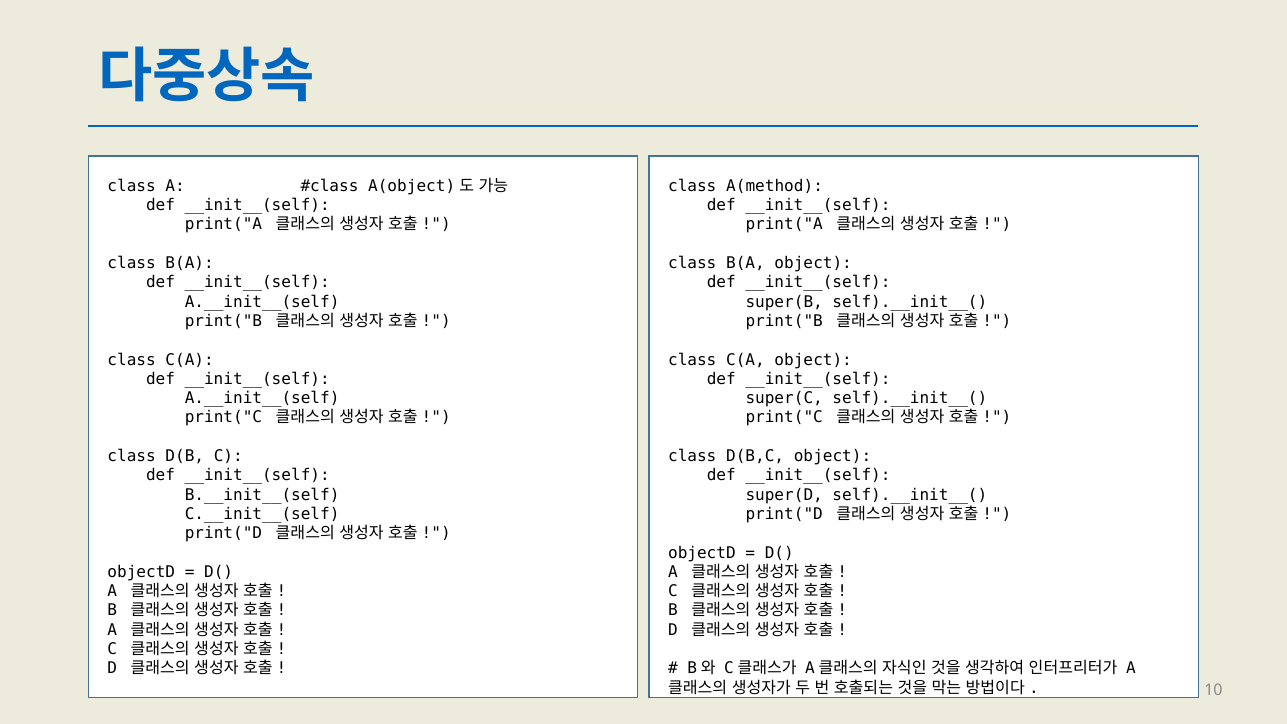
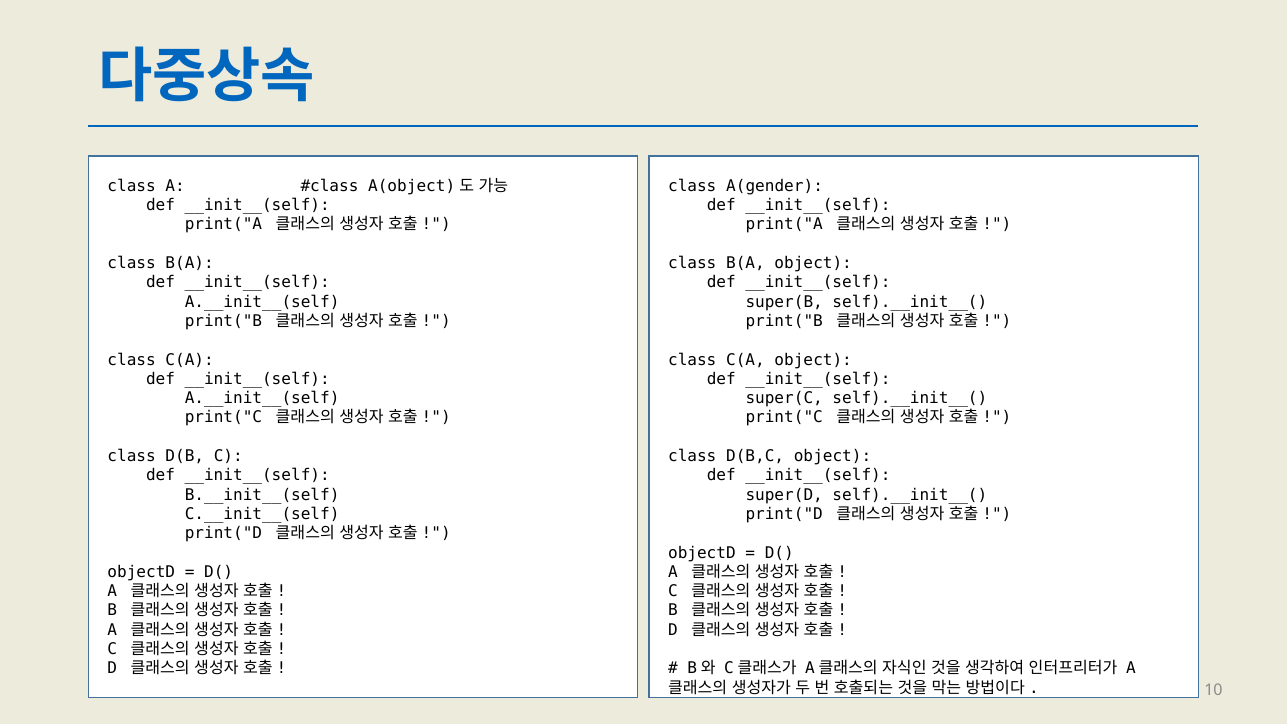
A(method: A(method -> A(gender
